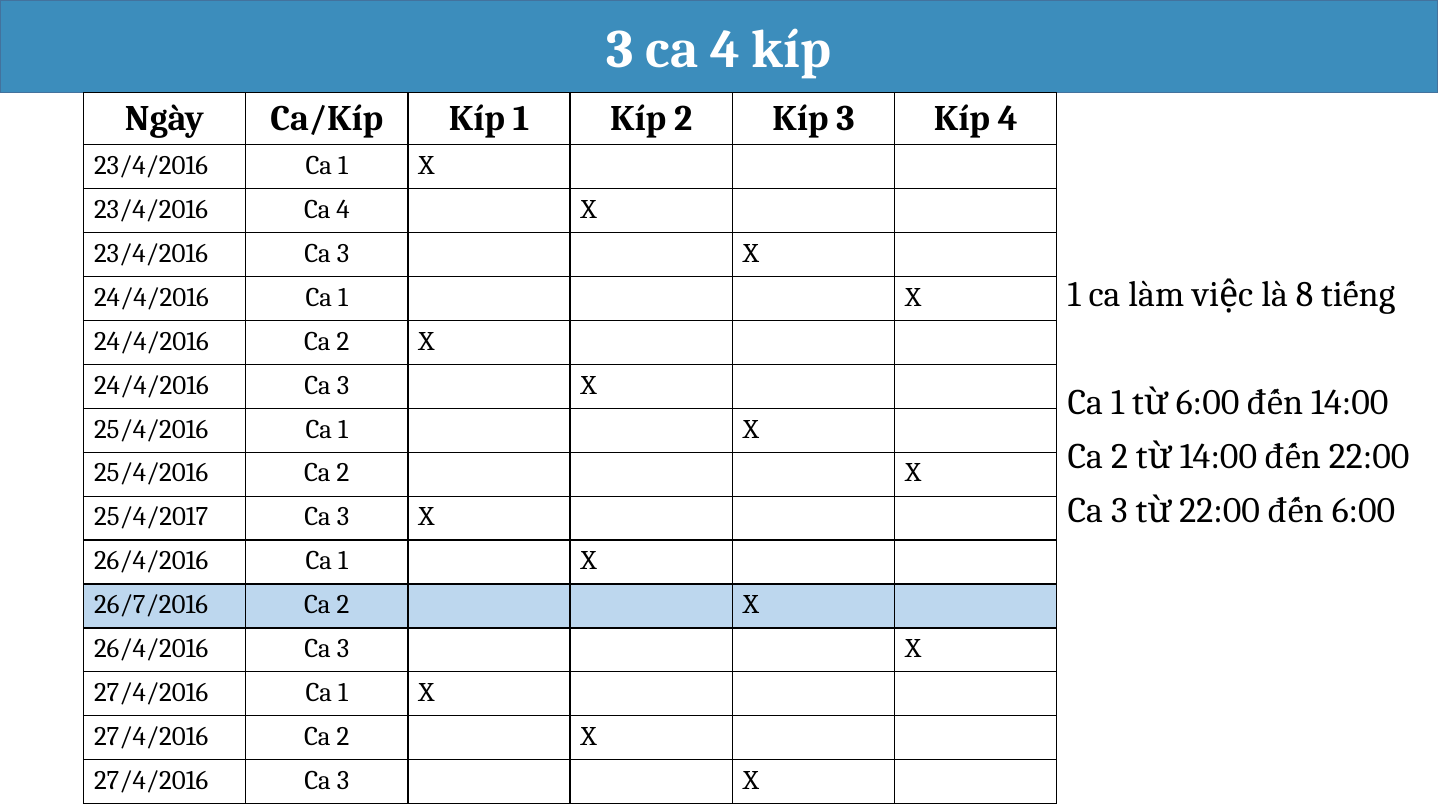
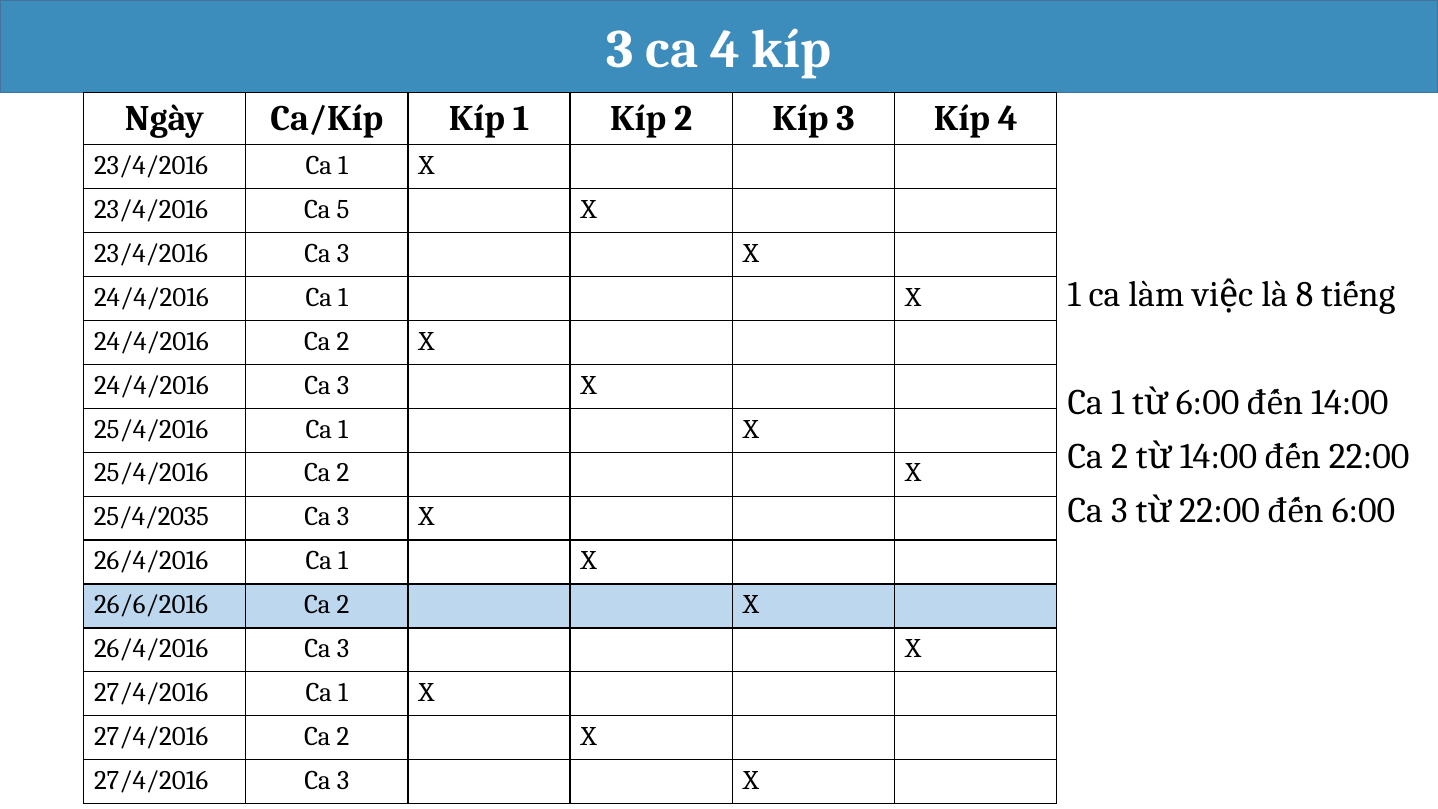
23/4/2016 Ca 4: 4 -> 5
25/4/2017: 25/4/2017 -> 25/4/2035
26/7/2016: 26/7/2016 -> 26/6/2016
